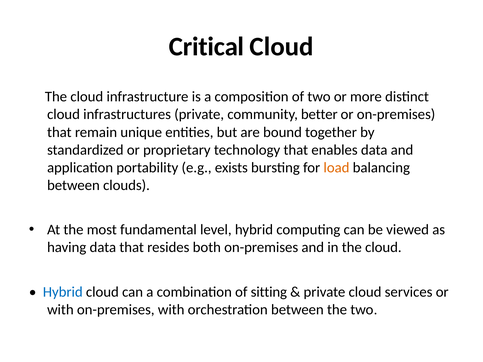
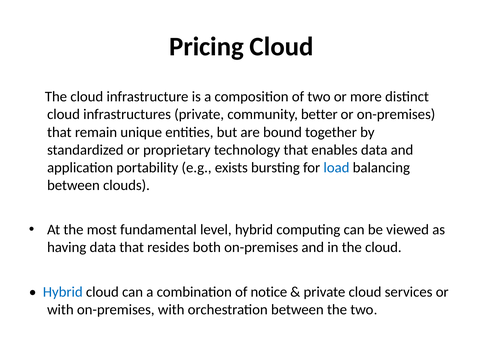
Critical: Critical -> Pricing
load colour: orange -> blue
sitting: sitting -> notice
